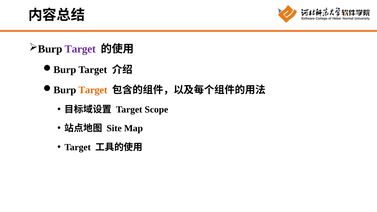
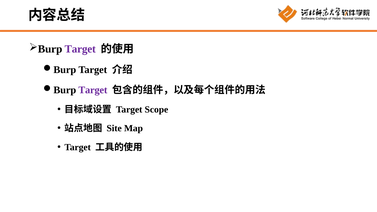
Target at (93, 90) colour: orange -> purple
